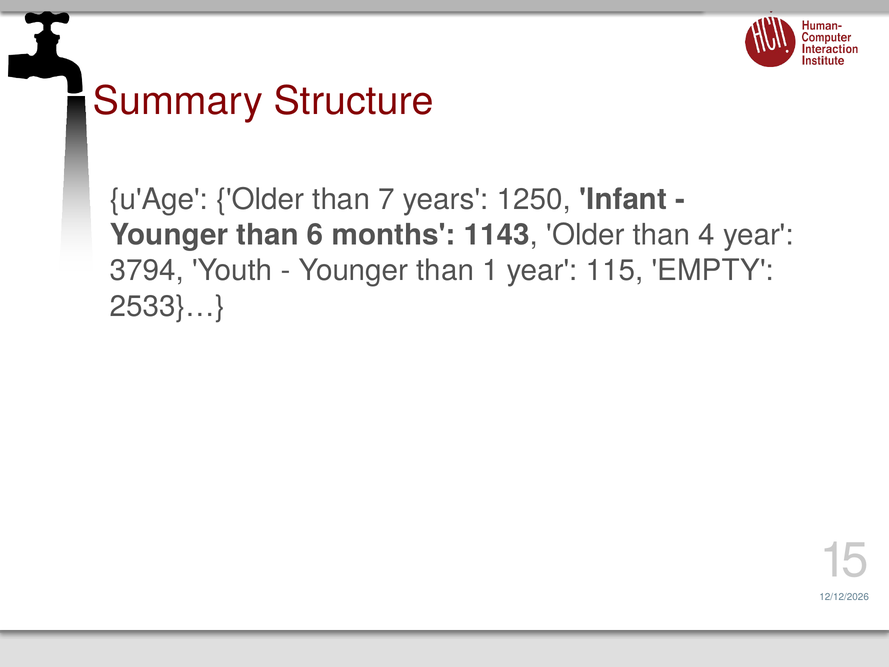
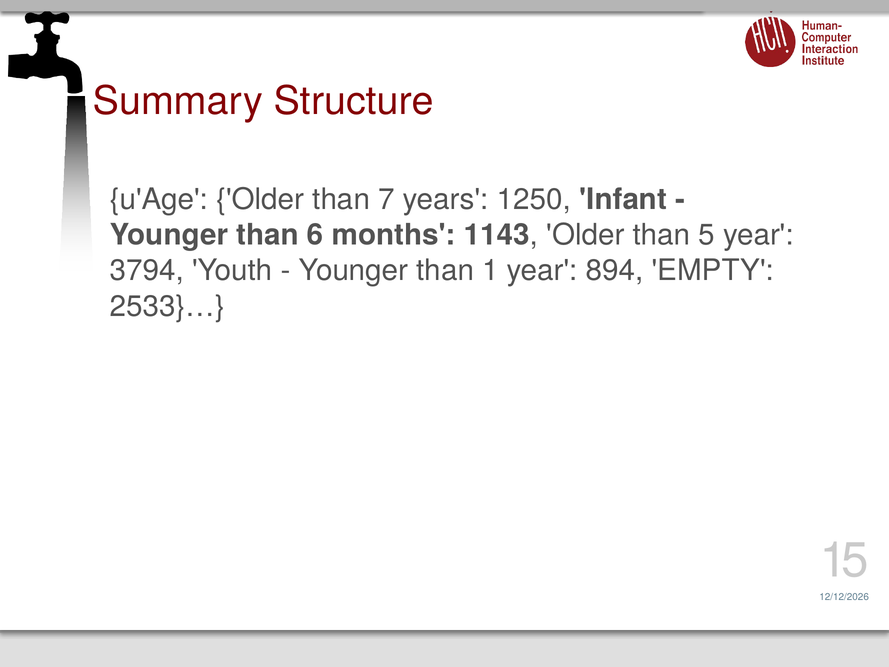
4: 4 -> 5
115: 115 -> 894
